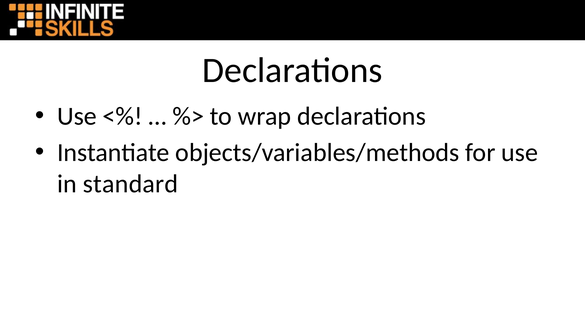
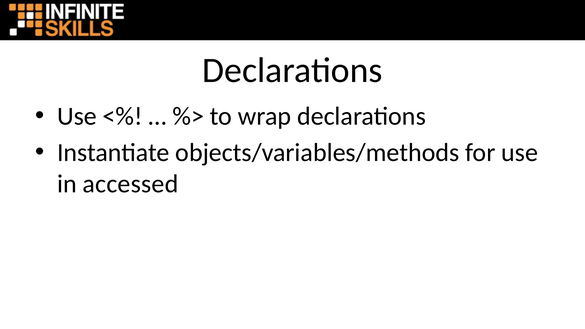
standard: standard -> accessed
